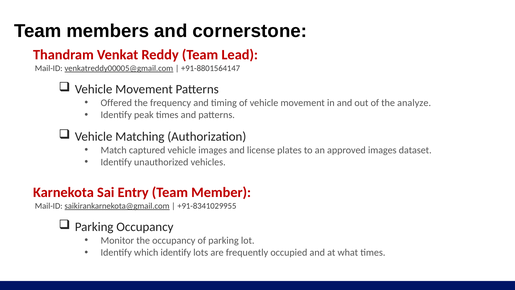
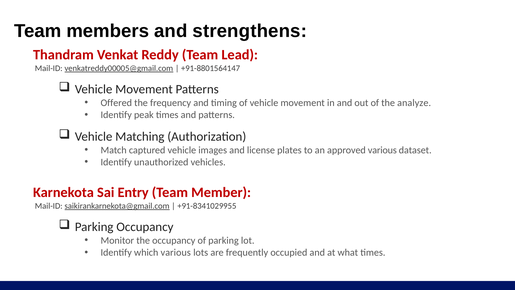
cornerstone: cornerstone -> strengthens
approved images: images -> various
which identify: identify -> various
